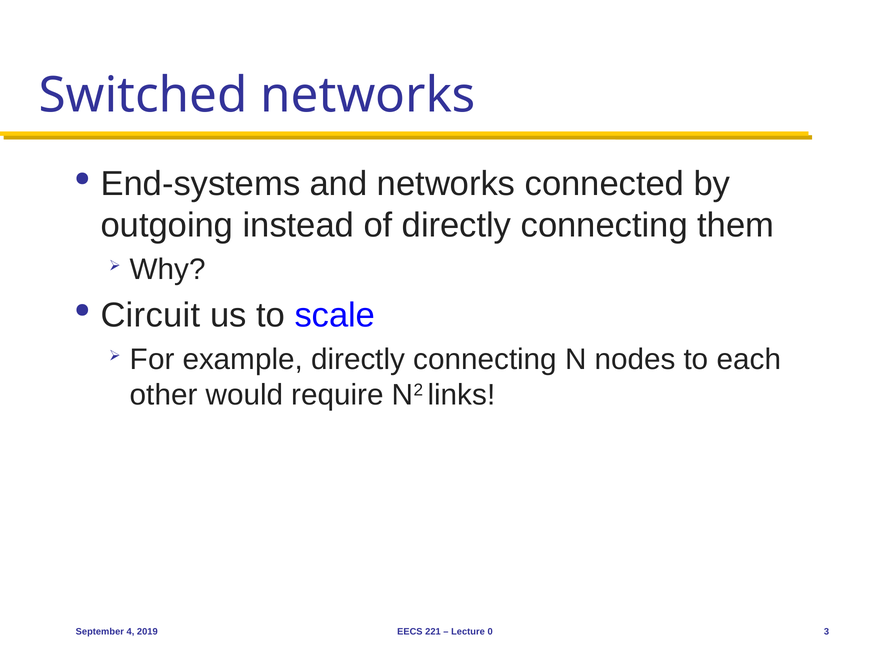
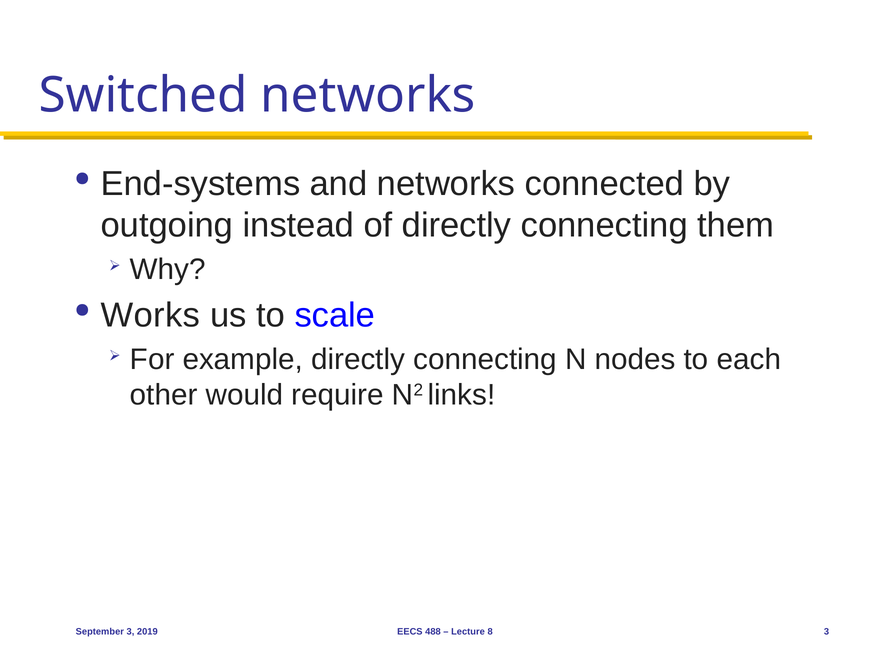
Circuit: Circuit -> Works
September 4: 4 -> 3
221: 221 -> 488
0: 0 -> 8
